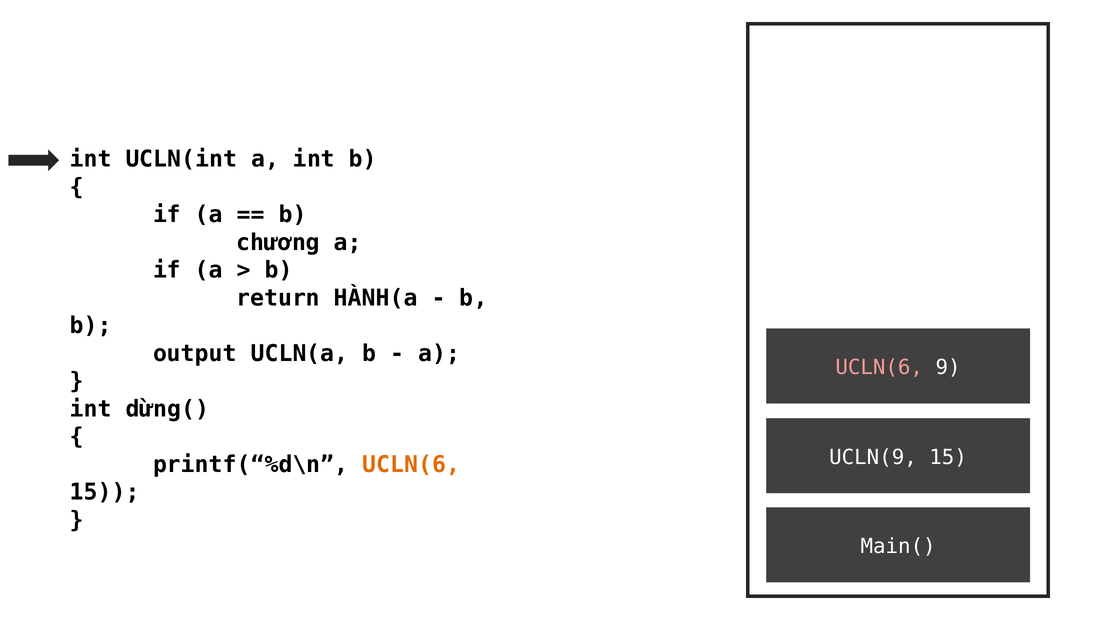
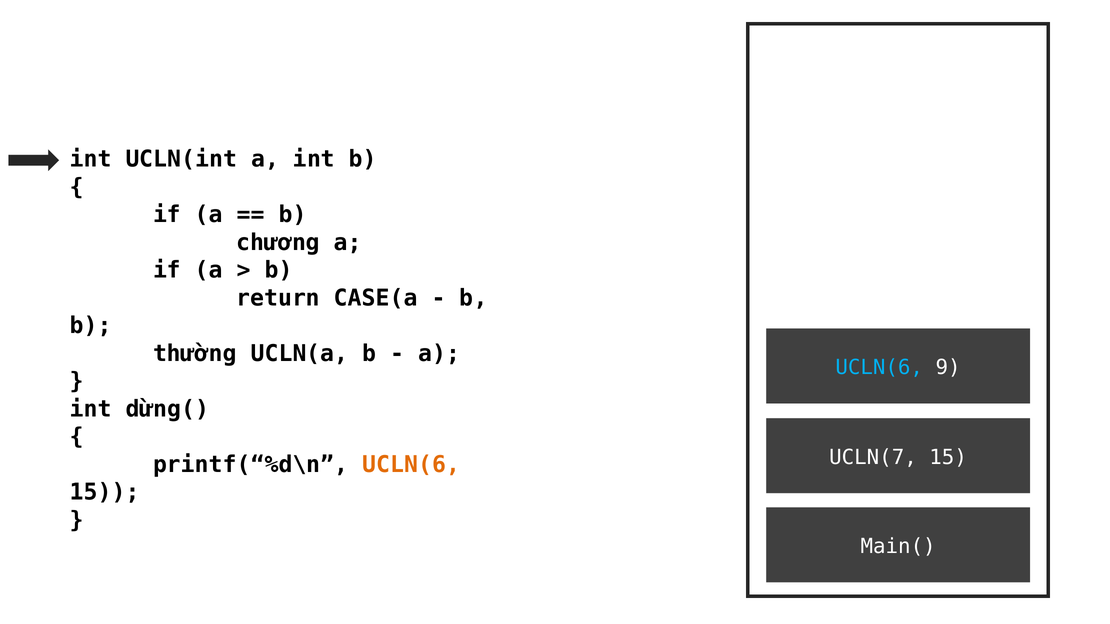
HÀNH(a: HÀNH(a -> CASE(a
output: output -> thường
UCLN(6 at (879, 368) colour: pink -> light blue
UCLN(9: UCLN(9 -> UCLN(7
